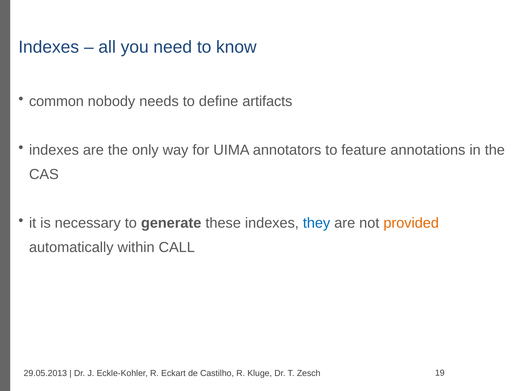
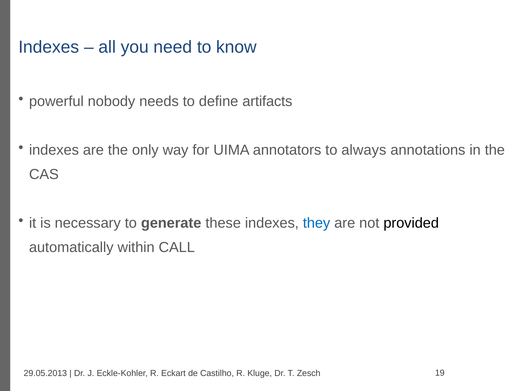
common: common -> powerful
feature: feature -> always
provided colour: orange -> black
